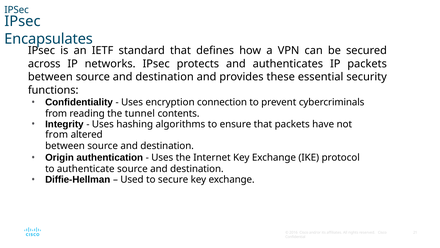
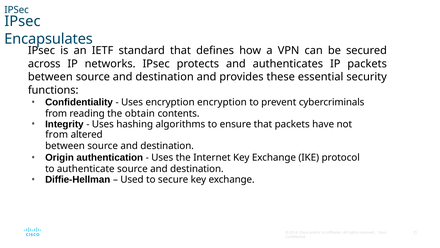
encryption connection: connection -> encryption
tunnel: tunnel -> obtain
